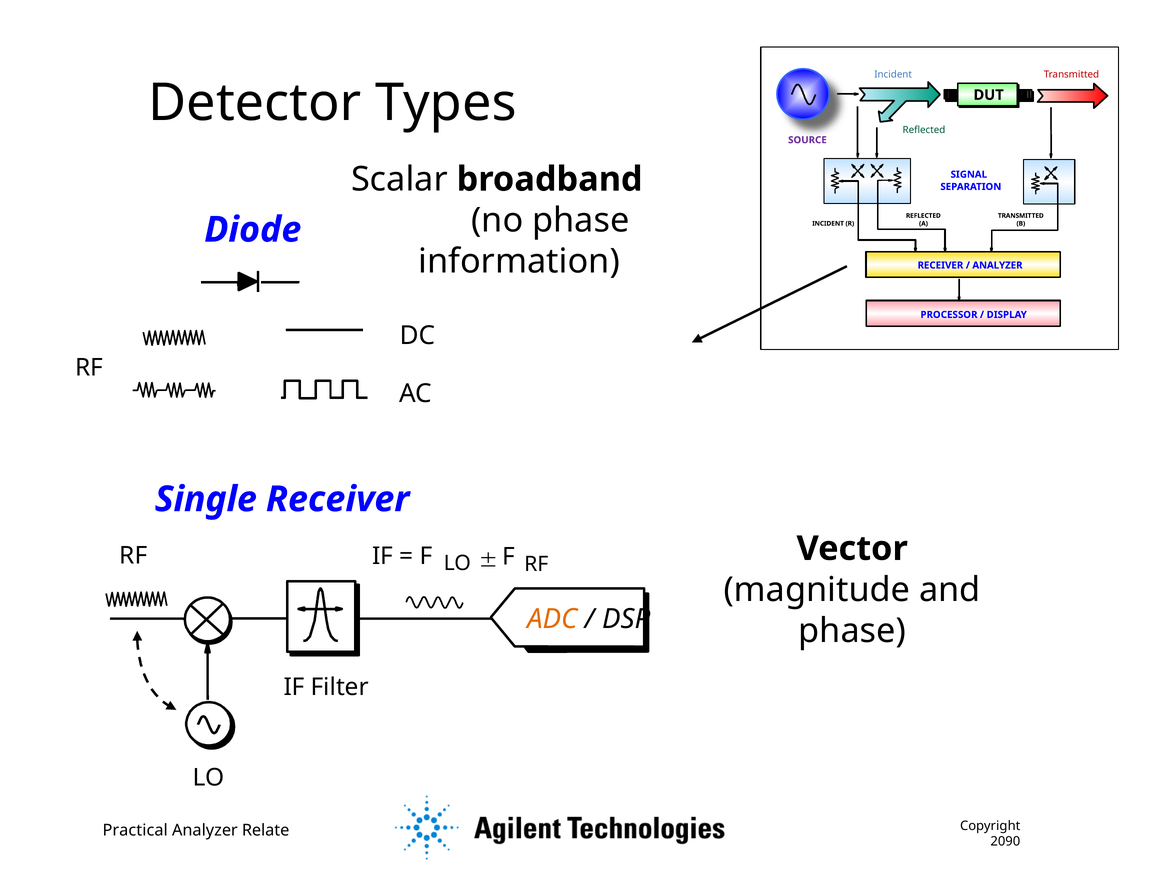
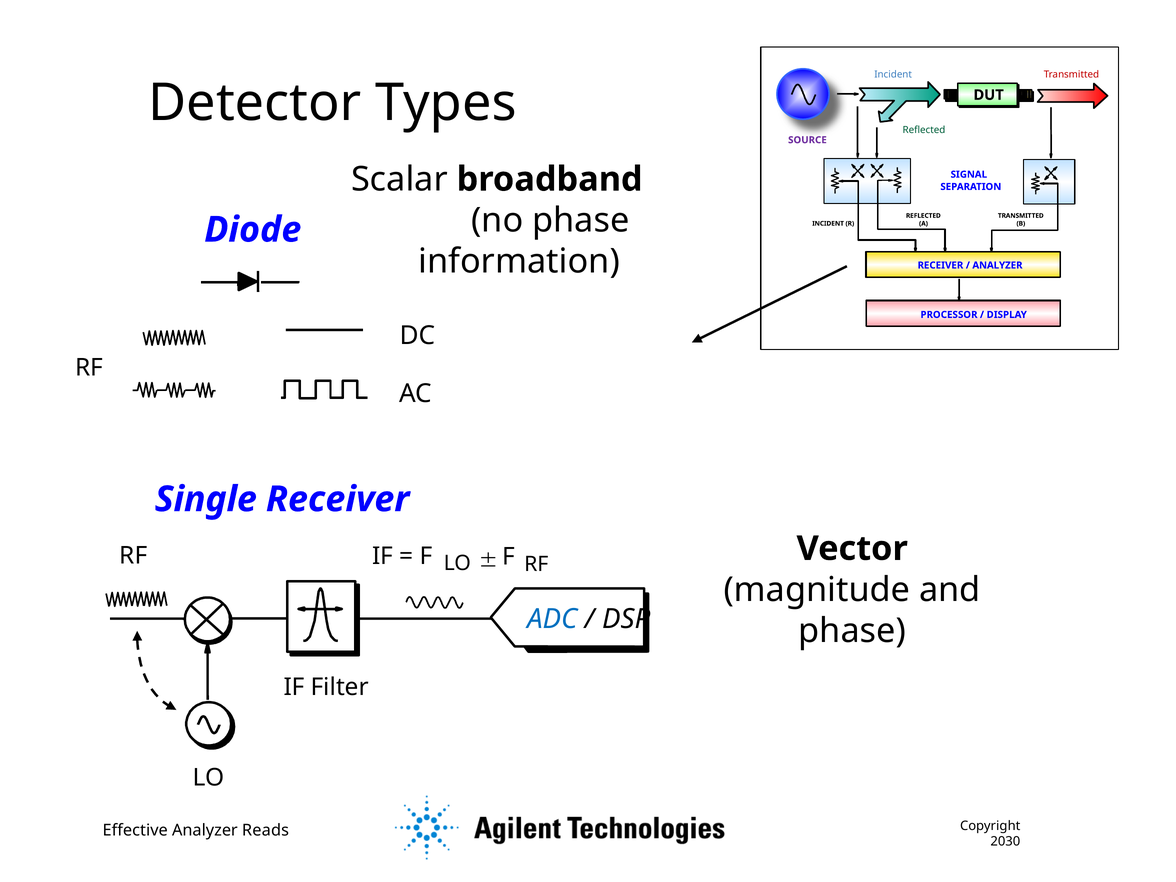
ADC colour: orange -> blue
Practical: Practical -> Effective
Relate: Relate -> Reads
2090: 2090 -> 2030
